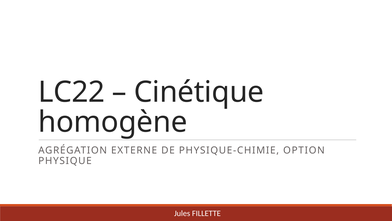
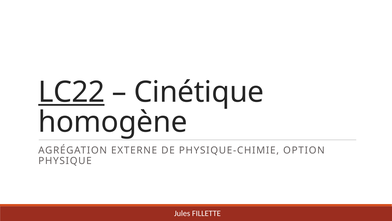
LC22 underline: none -> present
